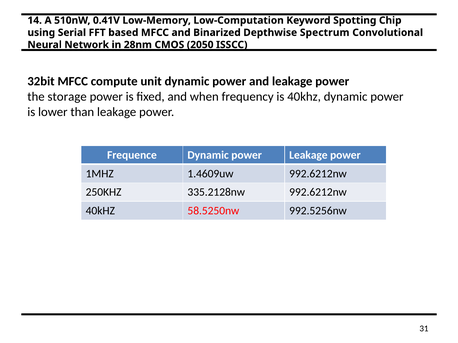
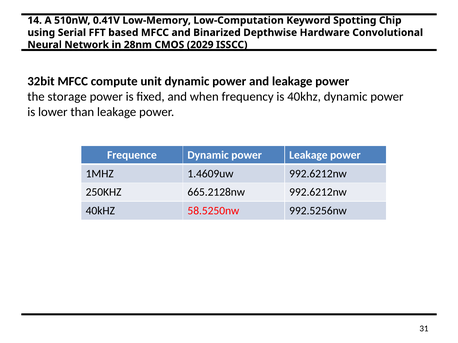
Spectrum: Spectrum -> Hardware
2050: 2050 -> 2029
335.2128nw: 335.2128nw -> 665.2128nw
